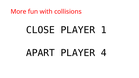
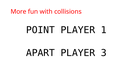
CLOSE: CLOSE -> POINT
4: 4 -> 3
